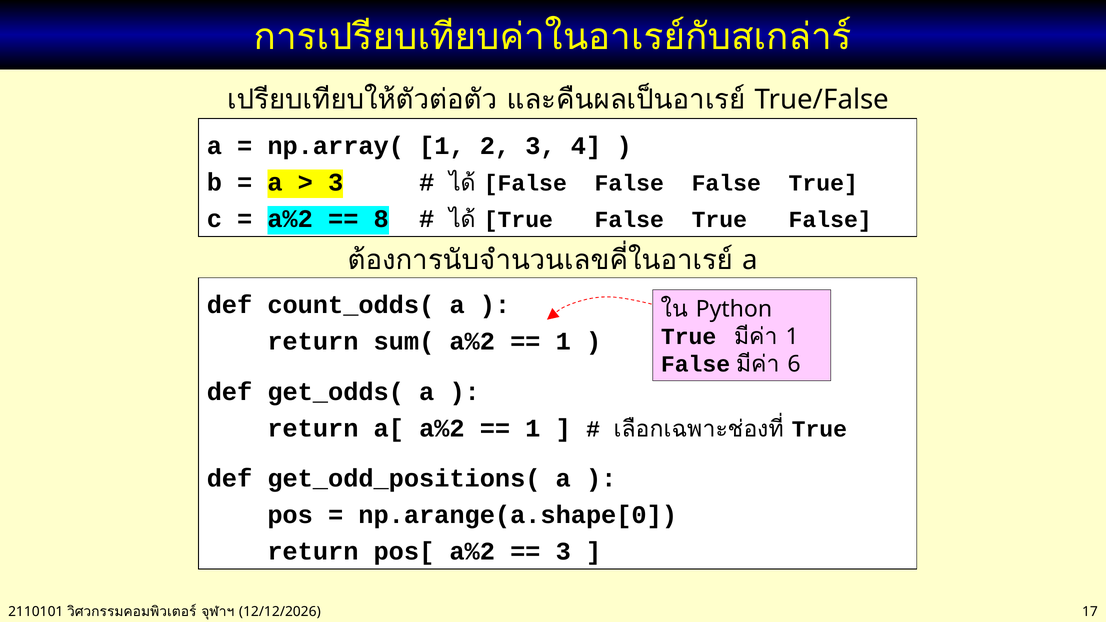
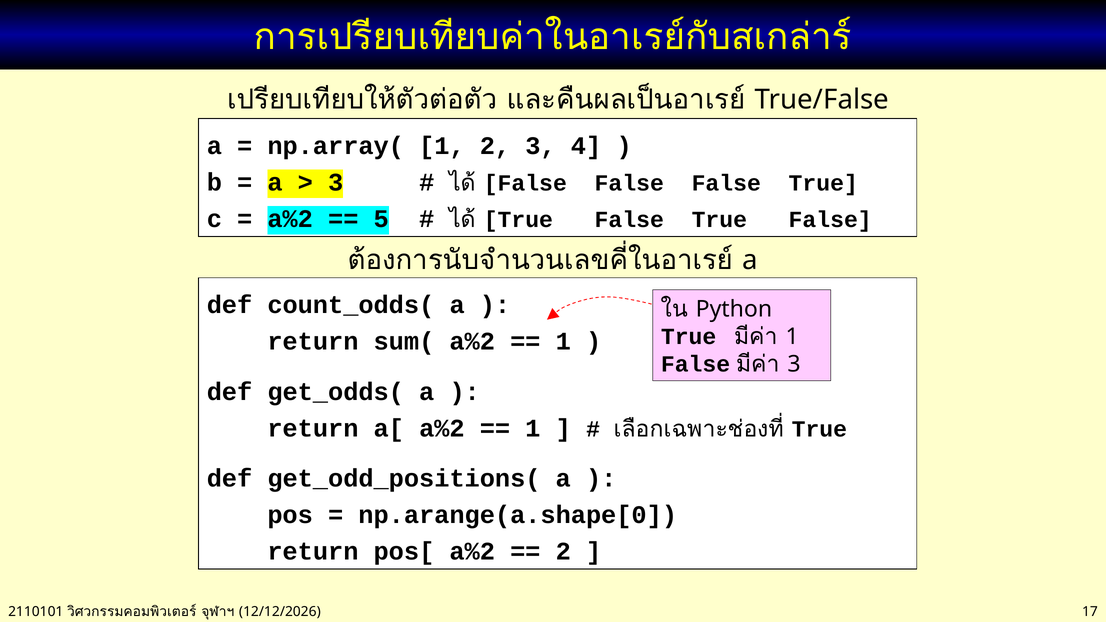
8: 8 -> 5
6 at (794, 364): 6 -> 3
3 at (563, 552): 3 -> 2
